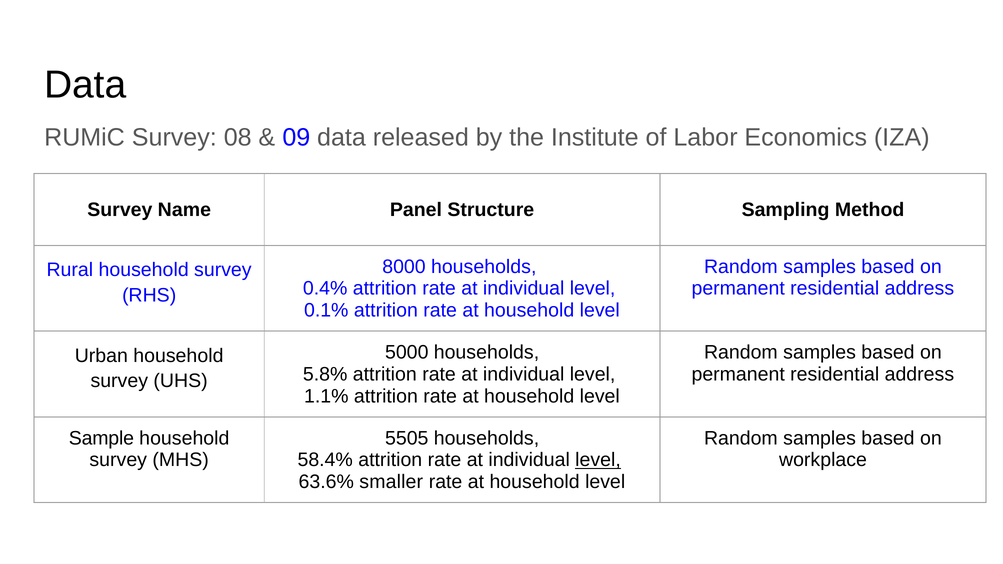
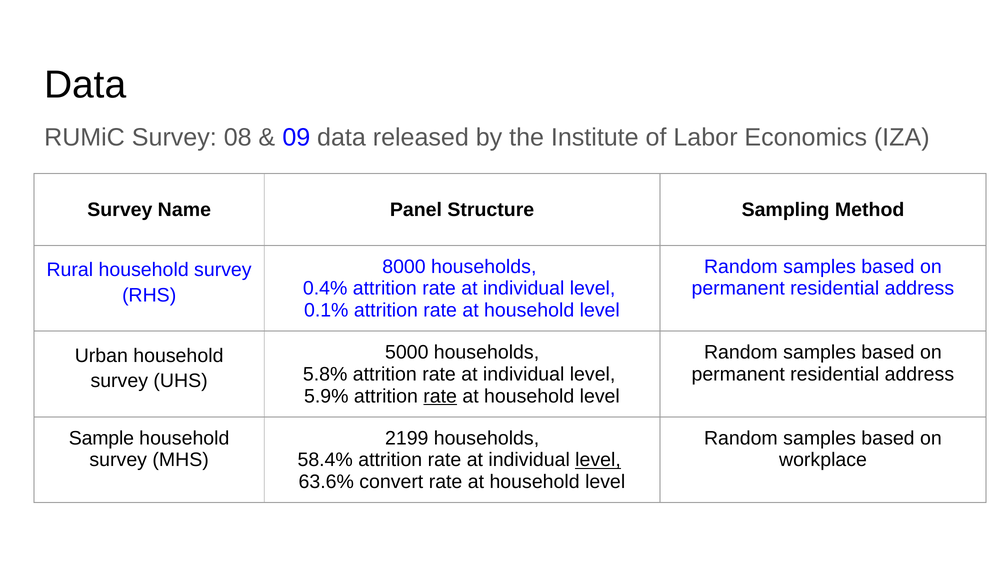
1.1%: 1.1% -> 5.9%
rate at (440, 396) underline: none -> present
5505: 5505 -> 2199
smaller: smaller -> convert
